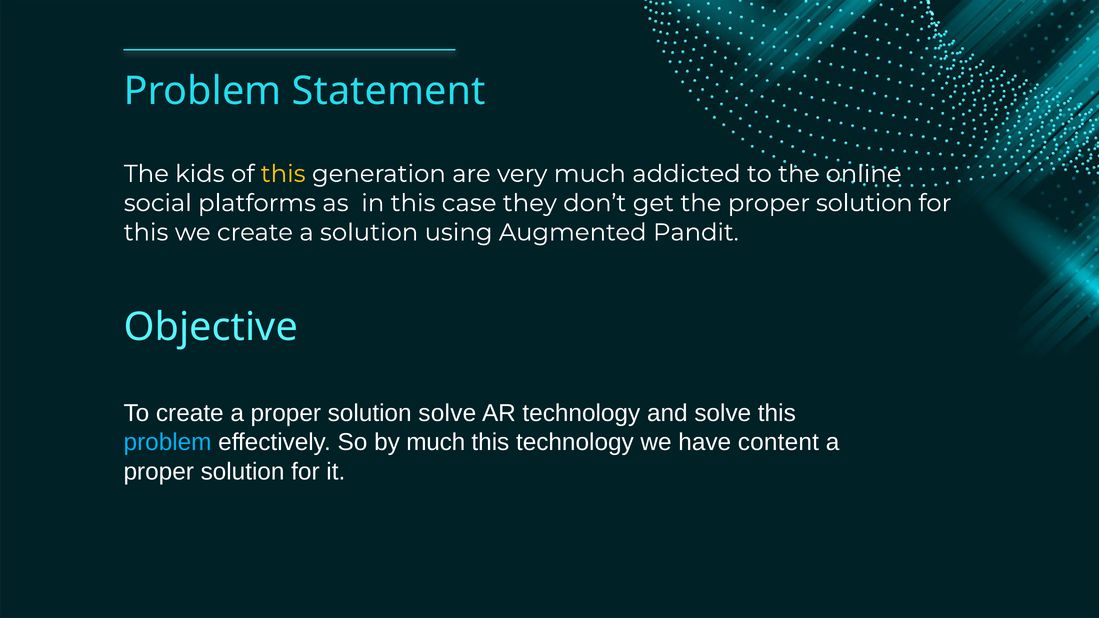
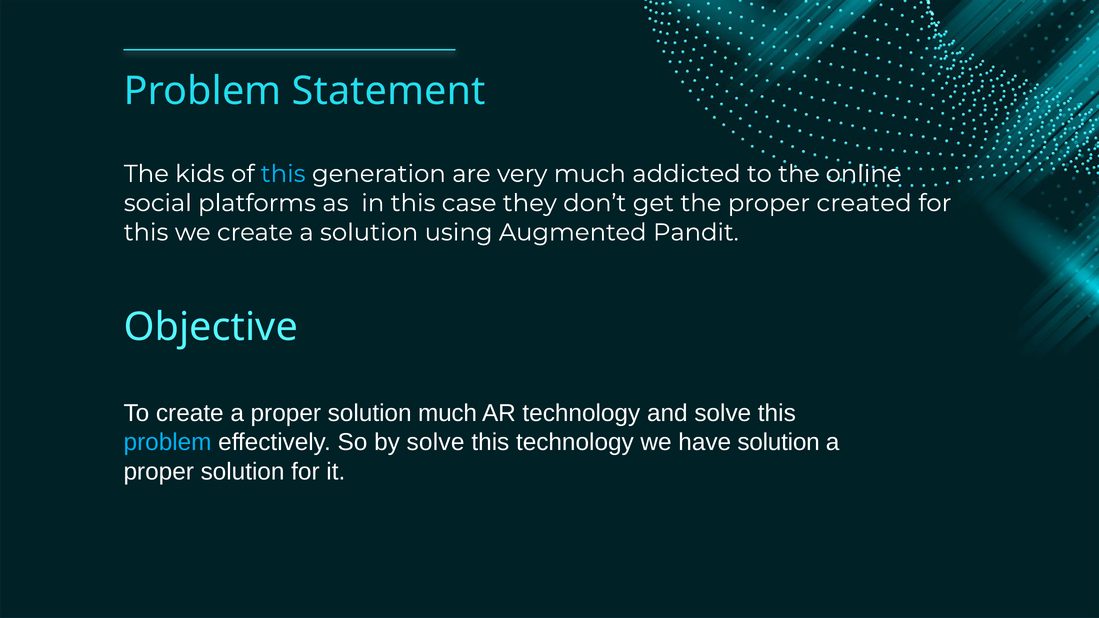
this at (283, 174) colour: yellow -> light blue
the proper solution: solution -> created
solution solve: solve -> much
by much: much -> solve
have content: content -> solution
